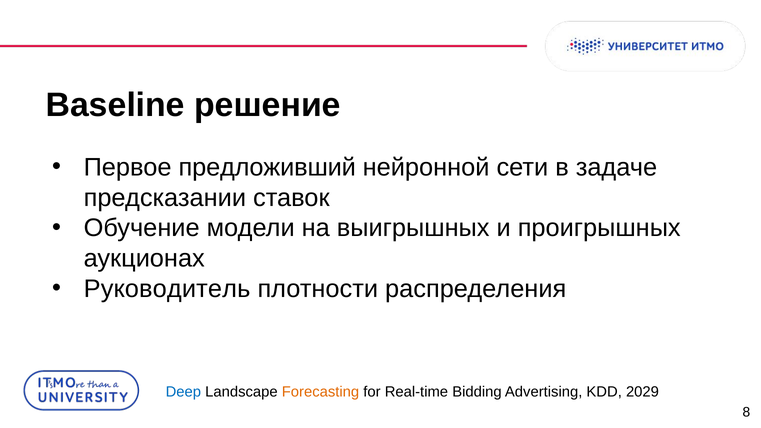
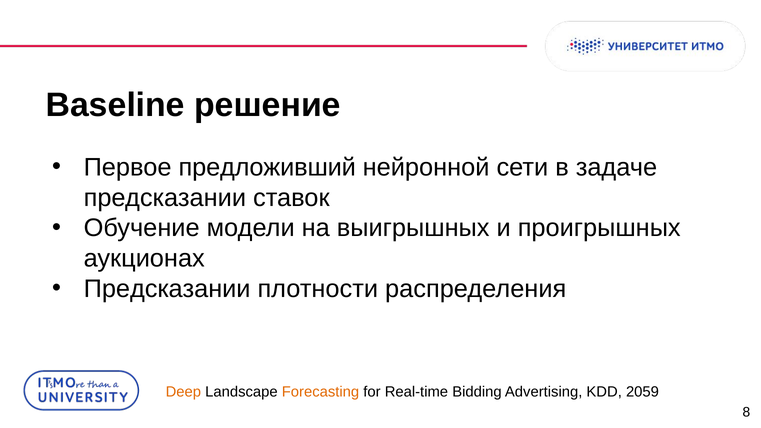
Руководитель at (167, 289): Руководитель -> Предсказании
Deep colour: blue -> orange
2029: 2029 -> 2059
